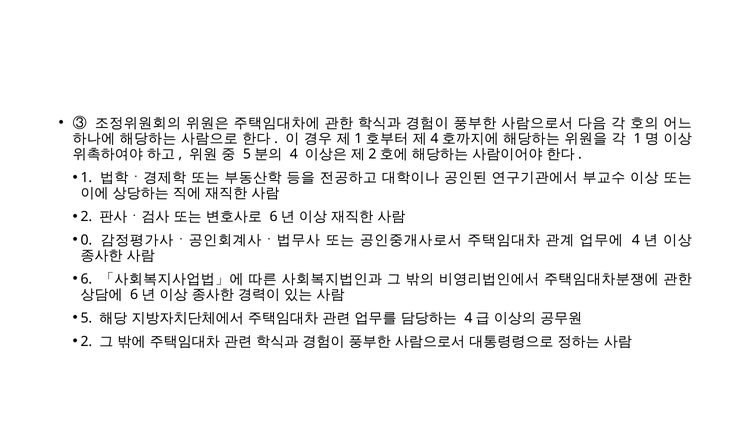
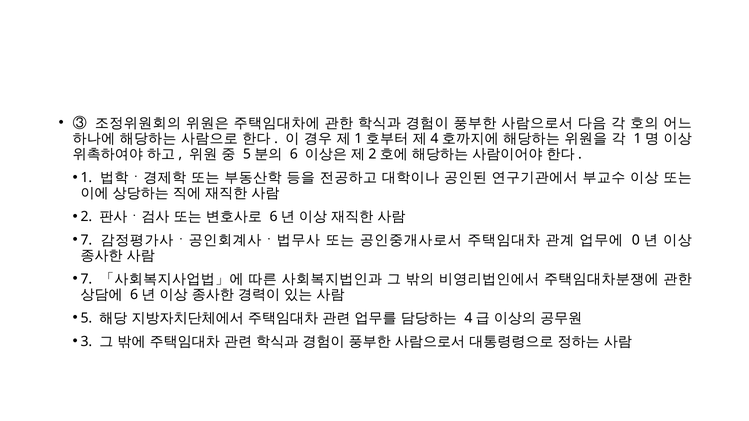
4 at (294, 154): 4 -> 6
0 at (86, 240): 0 -> 7
4 at (636, 240): 4 -> 0
6 at (86, 279): 6 -> 7
2 at (86, 342): 2 -> 3
